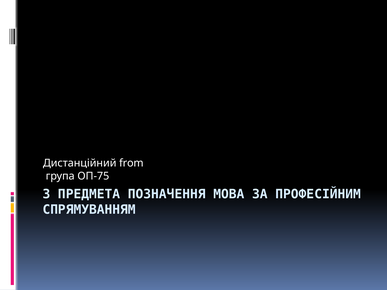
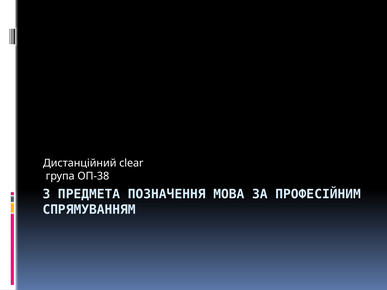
from: from -> clear
ОП-75: ОП-75 -> ОП-38
